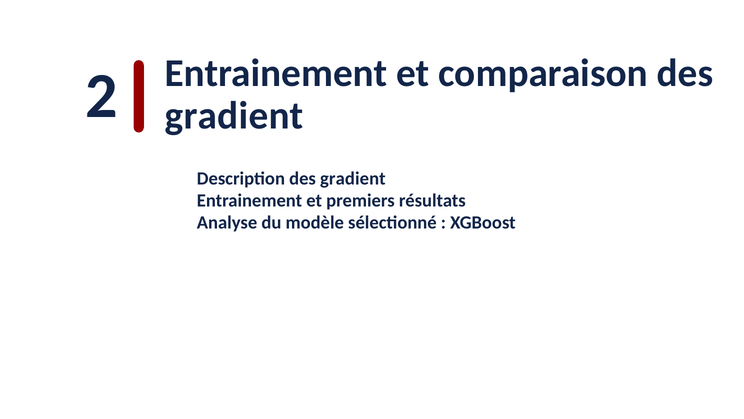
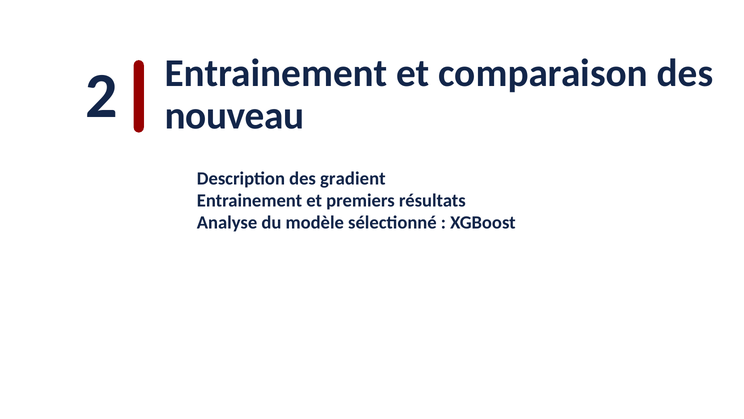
gradient at (234, 115): gradient -> nouveau
